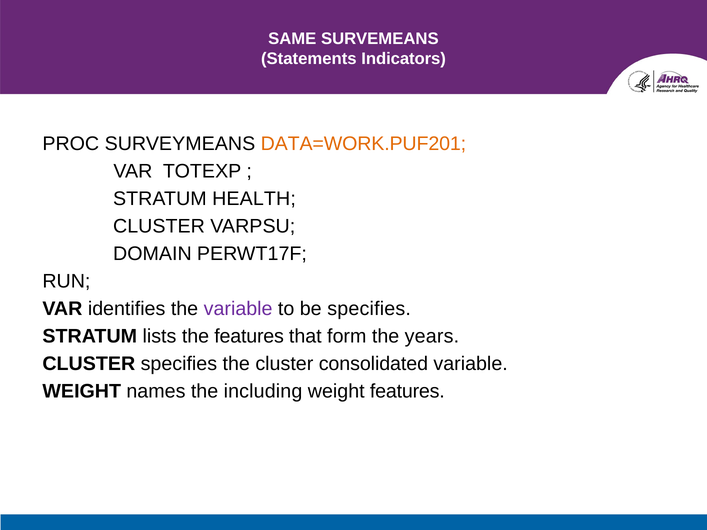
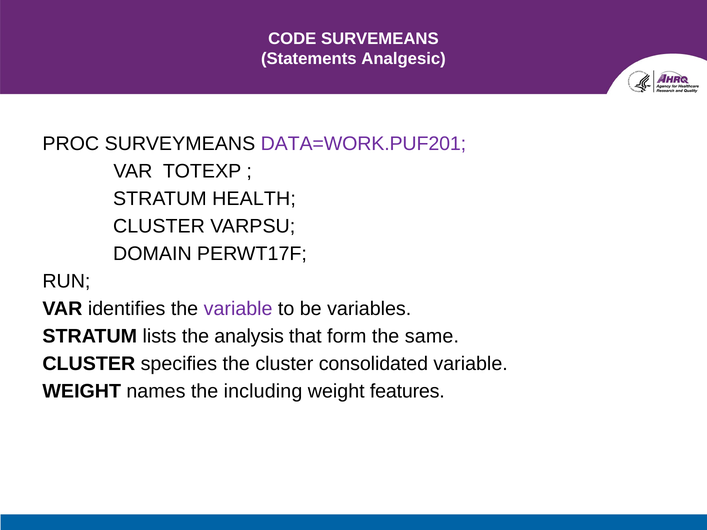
SAME: SAME -> CODE
Indicators: Indicators -> Analgesic
DATA=WORK.PUF201 colour: orange -> purple
be specifies: specifies -> variables
the features: features -> analysis
years: years -> same
